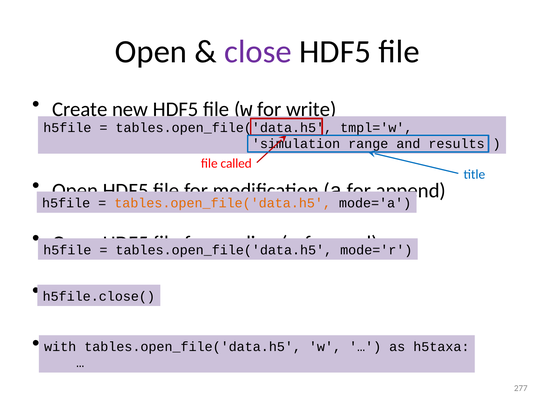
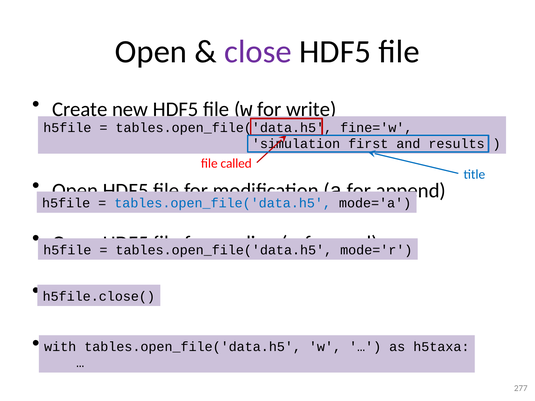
tmpl='w: tmpl='w -> fine='w
range: range -> first
tables.open_file('data.h5 at (223, 203) colour: orange -> blue
